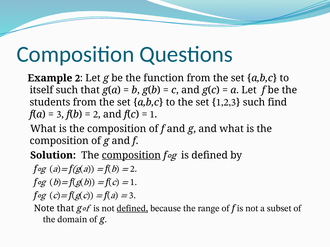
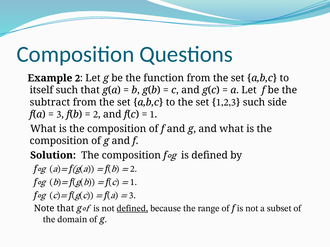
students: students -> subtract
find: find -> side
composition at (131, 156) underline: present -> none
